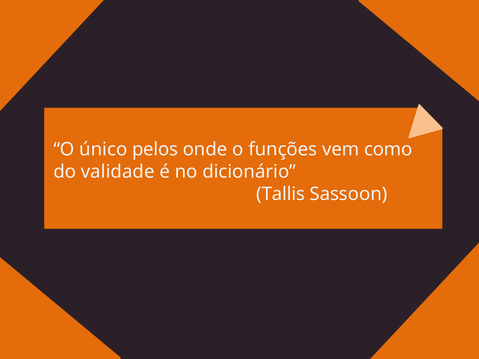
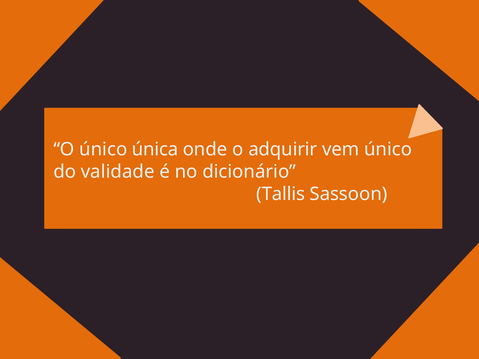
pelos: pelos -> única
funções: funções -> adquirir
vem como: como -> único
